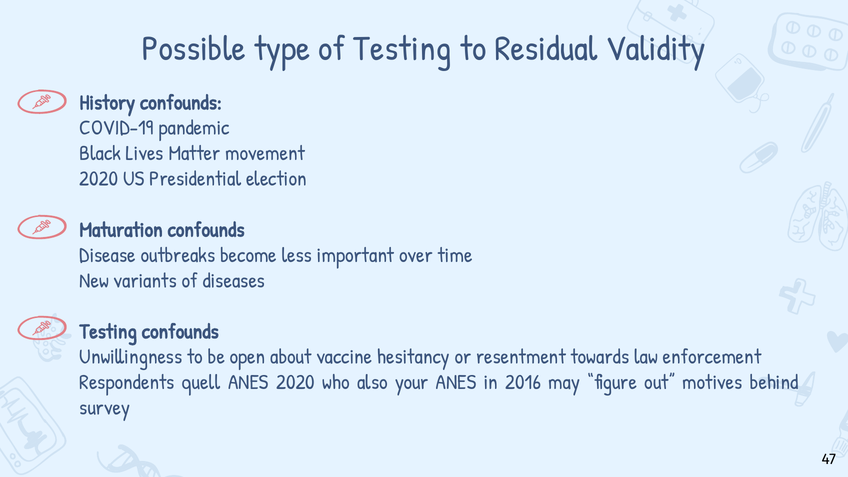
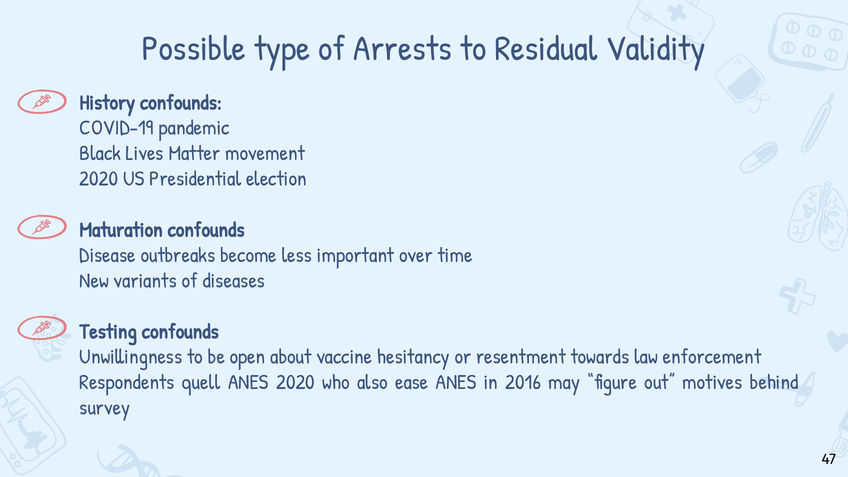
of Testing: Testing -> Arrests
your: your -> ease
